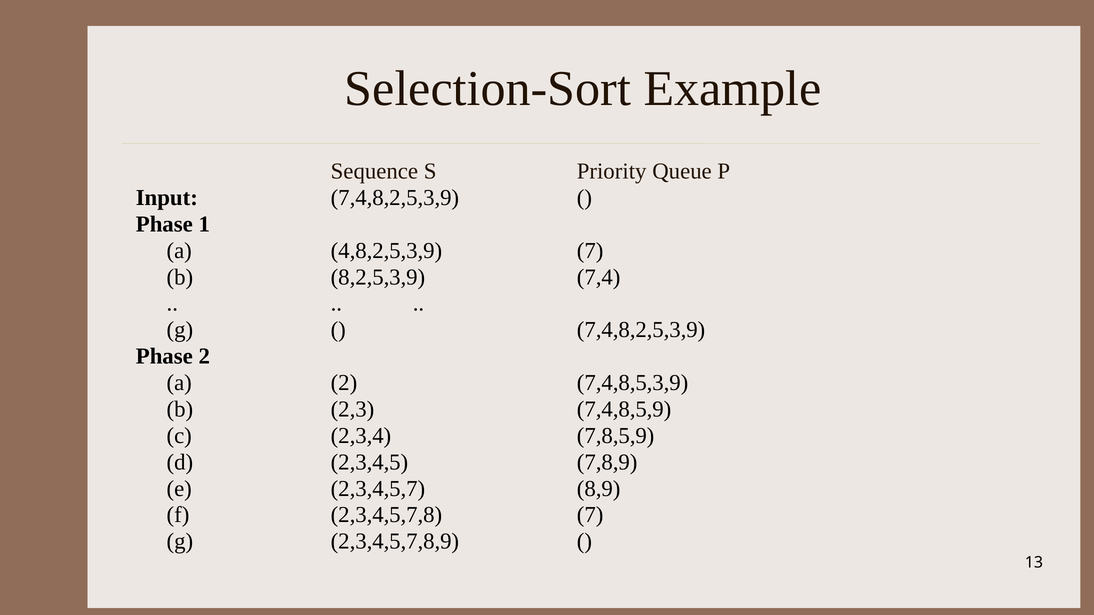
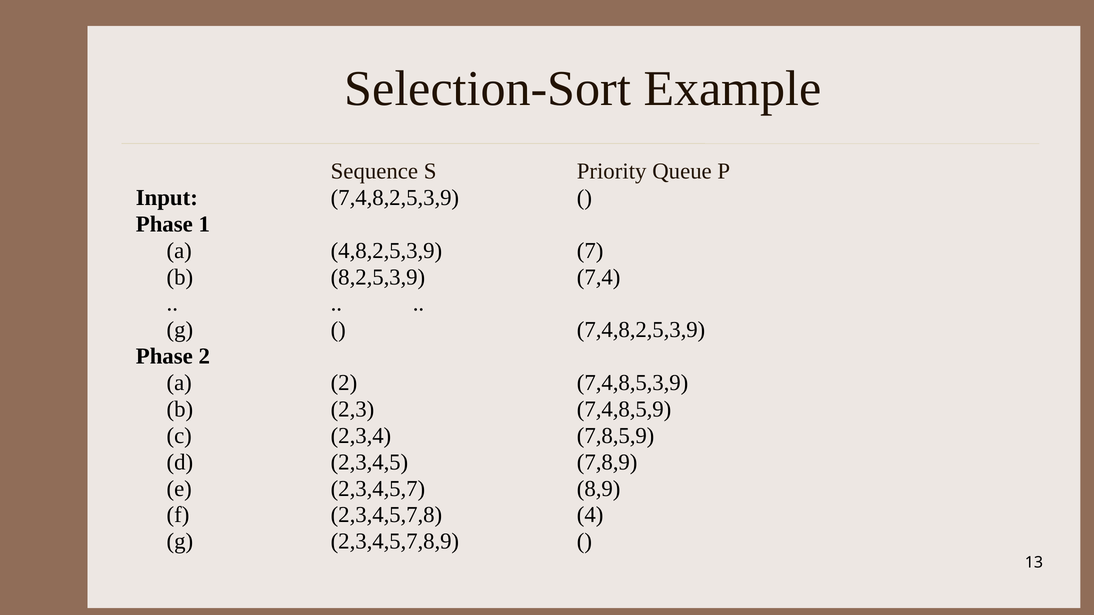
2,3,4,5,7,8 7: 7 -> 4
